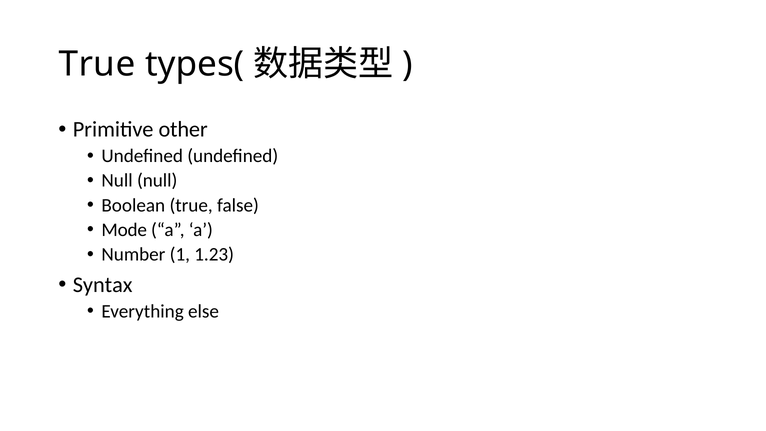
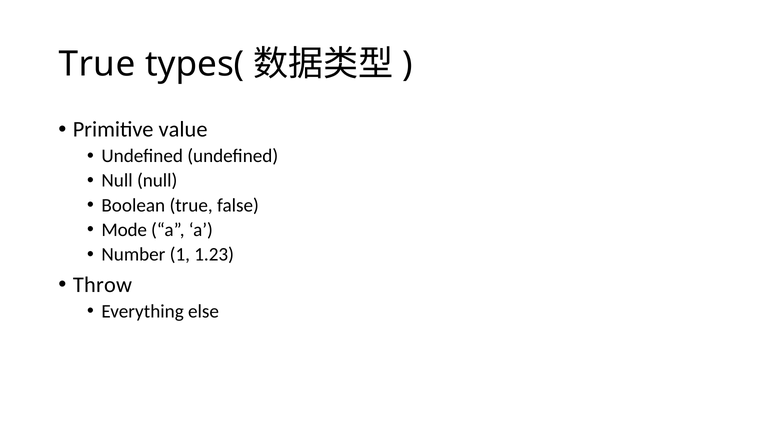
other: other -> value
Syntax: Syntax -> Throw
